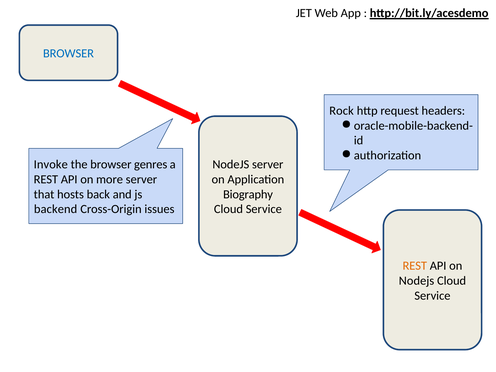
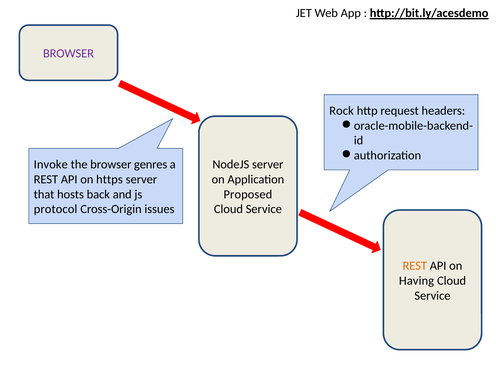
BROWSER at (68, 54) colour: blue -> purple
more: more -> https
Biography: Biography -> Proposed
backend: backend -> protocol
Nodejs at (417, 281): Nodejs -> Having
